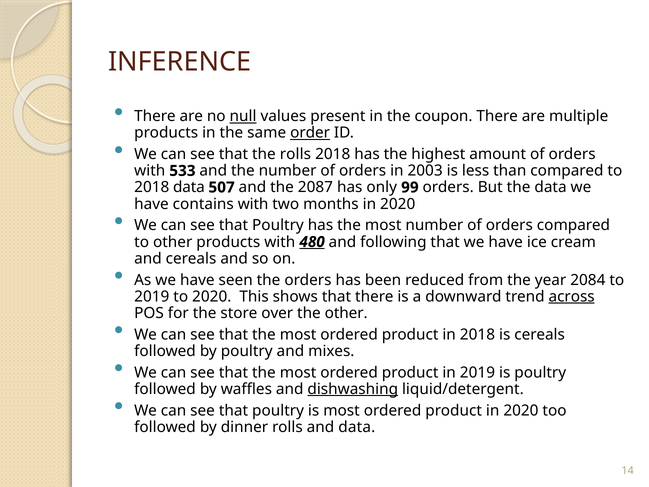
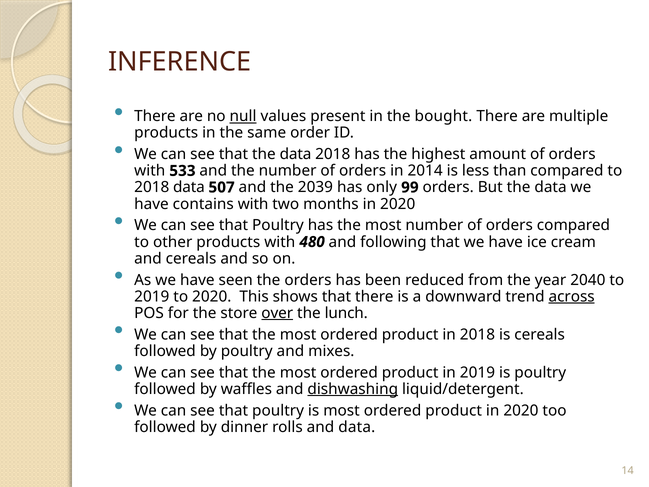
coupon: coupon -> bought
order underline: present -> none
that the rolls: rolls -> data
2003: 2003 -> 2014
2087: 2087 -> 2039
480 underline: present -> none
2084: 2084 -> 2040
over underline: none -> present
the other: other -> lunch
